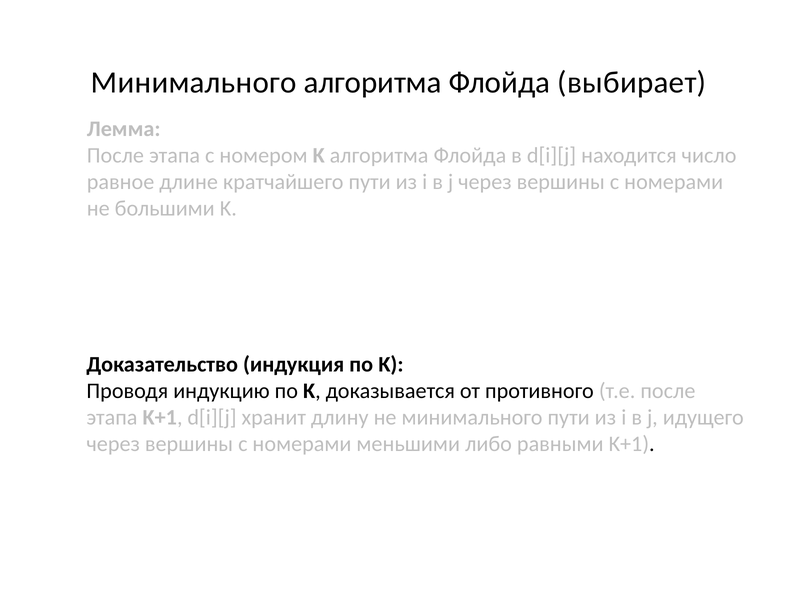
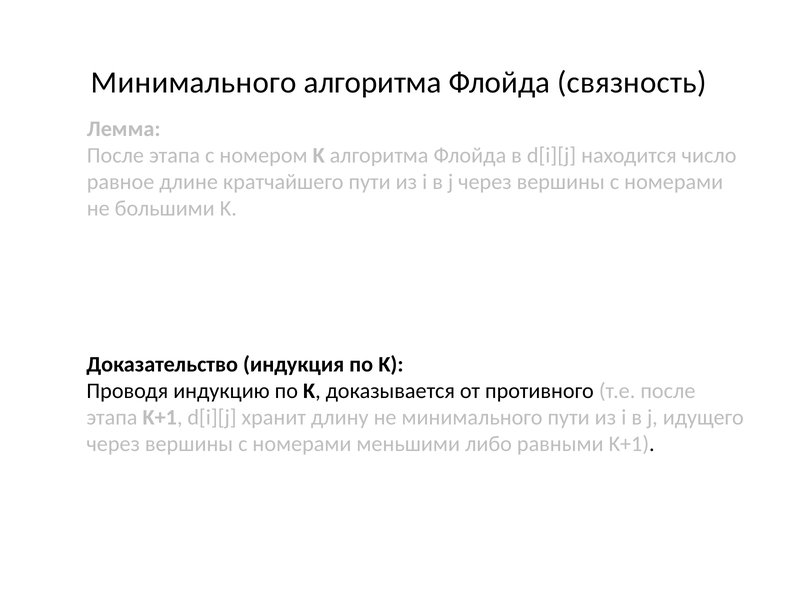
выбирает: выбирает -> связность
